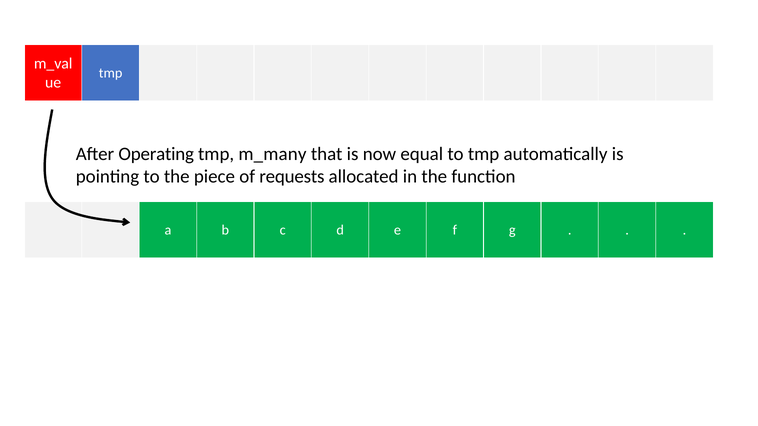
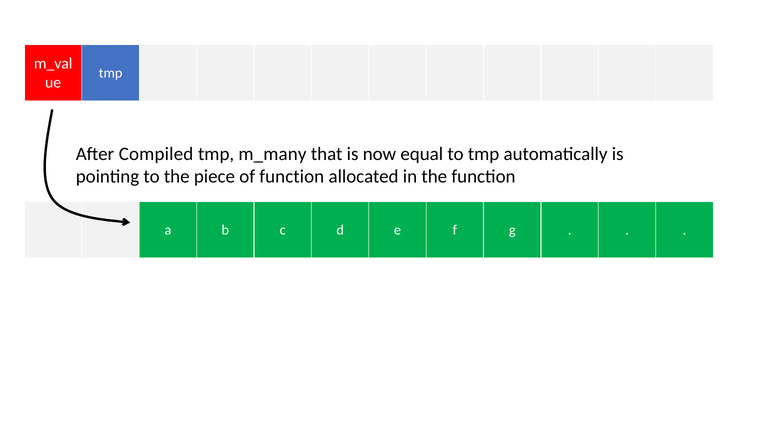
Operating: Operating -> Compiled
of requests: requests -> function
